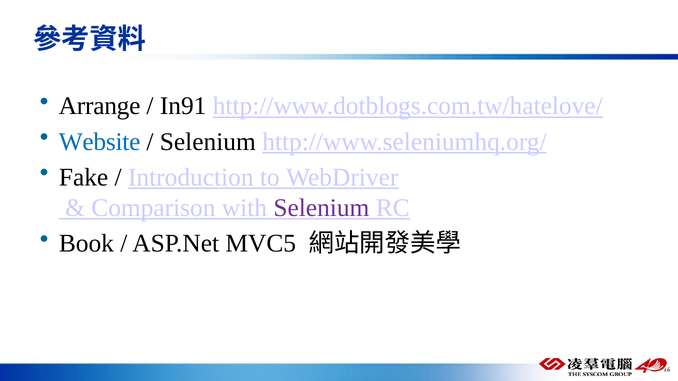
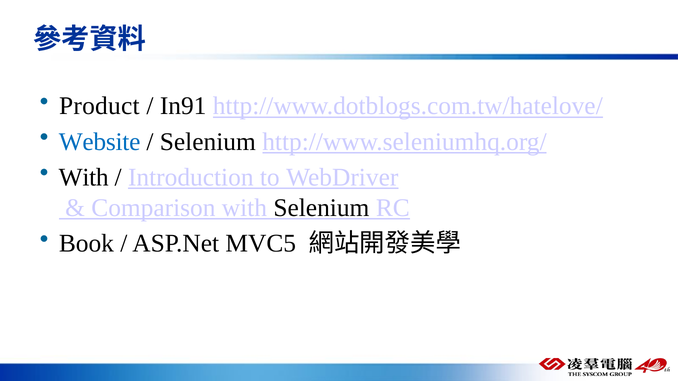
Arrange: Arrange -> Product
Fake at (84, 177): Fake -> With
Selenium at (321, 208) colour: purple -> black
